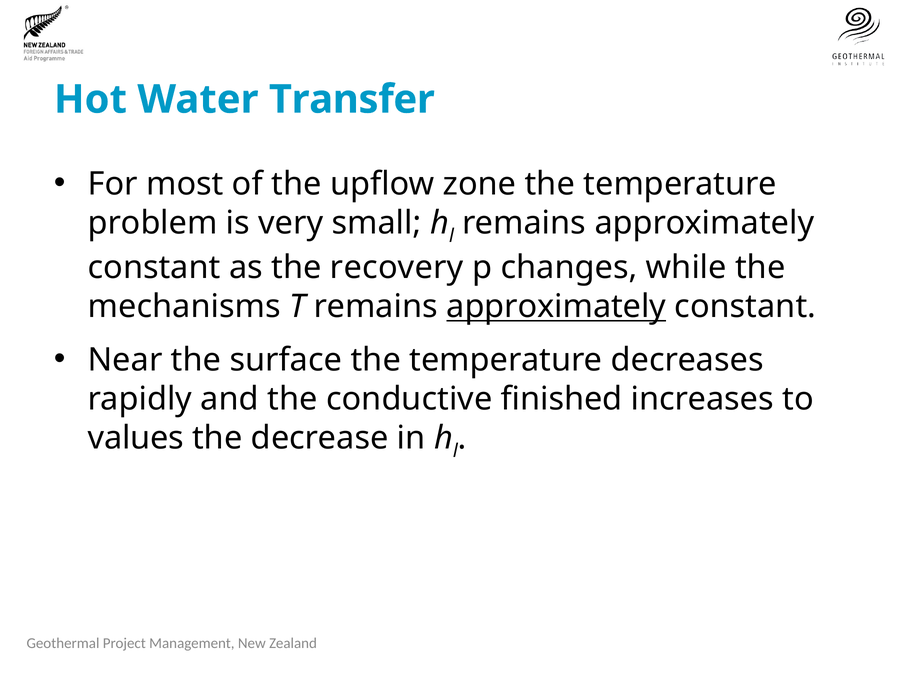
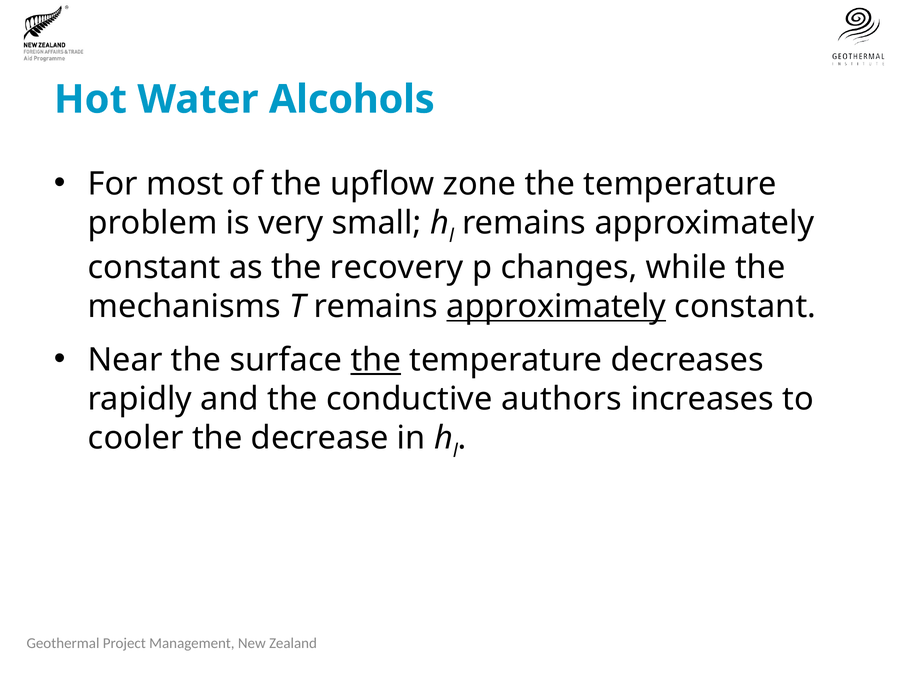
Transfer: Transfer -> Alcohols
the at (376, 360) underline: none -> present
finished: finished -> authors
values: values -> cooler
